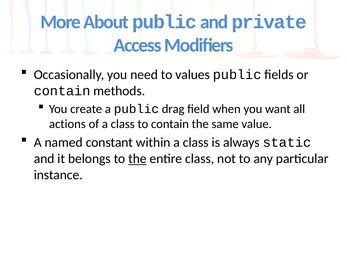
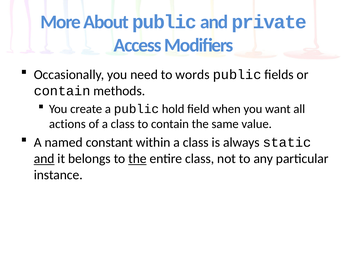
values: values -> words
drag: drag -> hold
and at (44, 158) underline: none -> present
